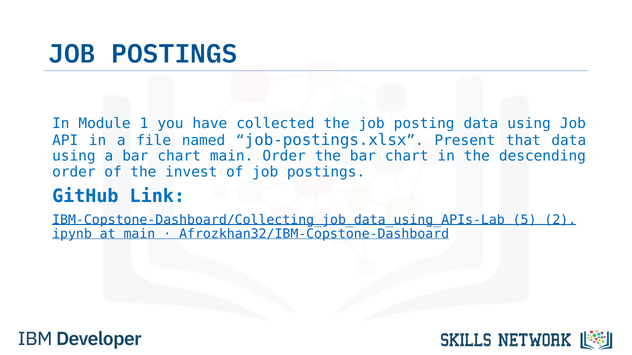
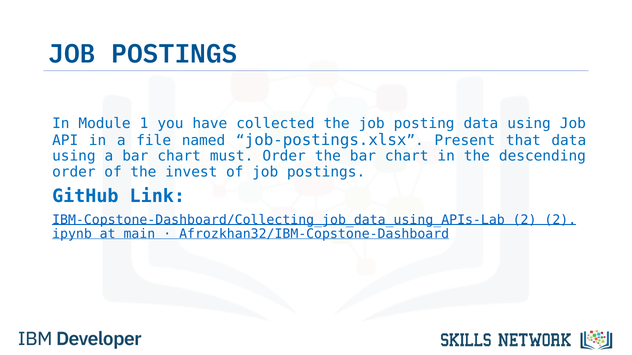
chart main: main -> must
IBM-Copstone-Dashboard/Collecting_job_data_using_APIs-Lab 5: 5 -> 2
